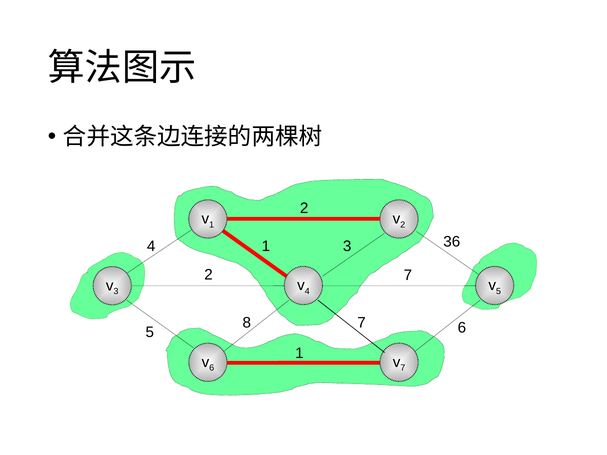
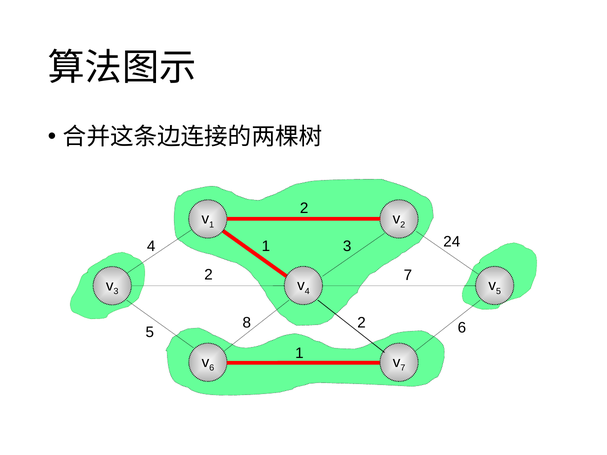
36: 36 -> 24
8 7: 7 -> 2
